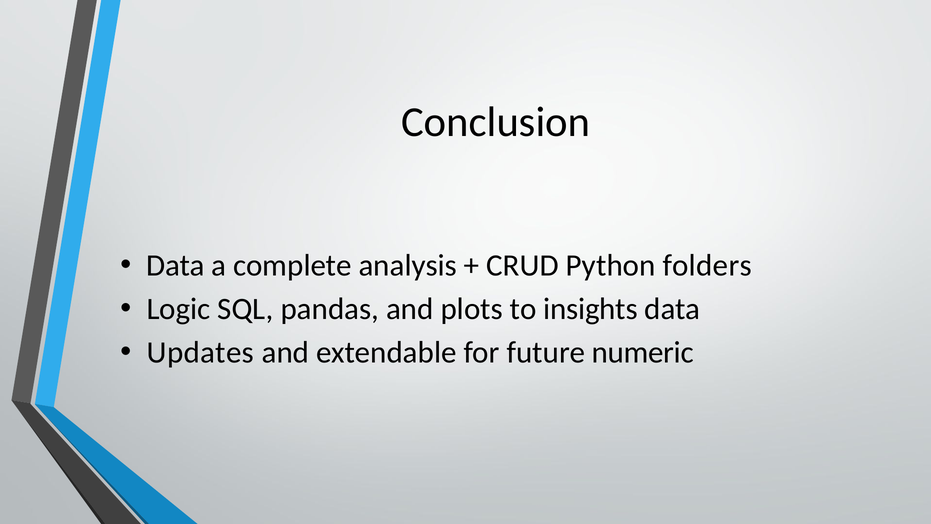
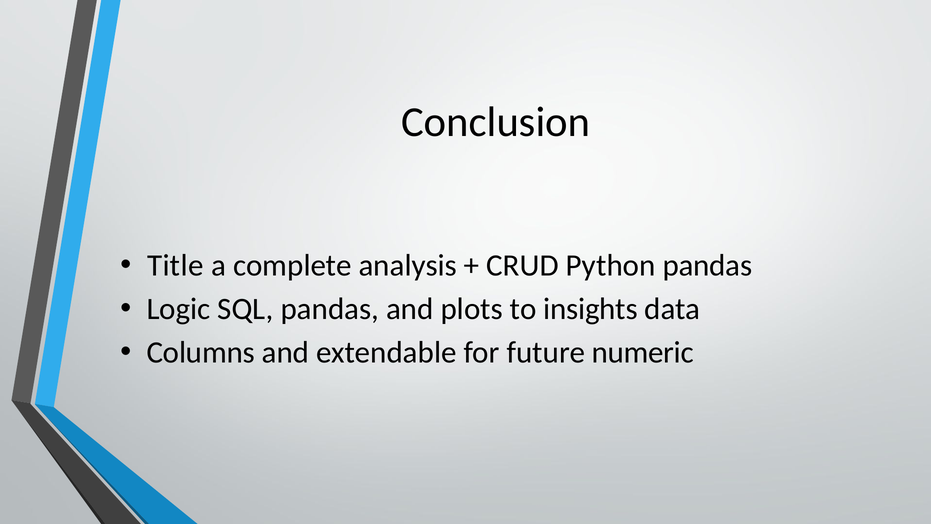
Data at (176, 265): Data -> Title
Python folders: folders -> pandas
Updates: Updates -> Columns
